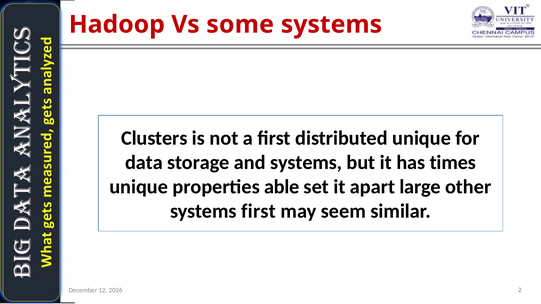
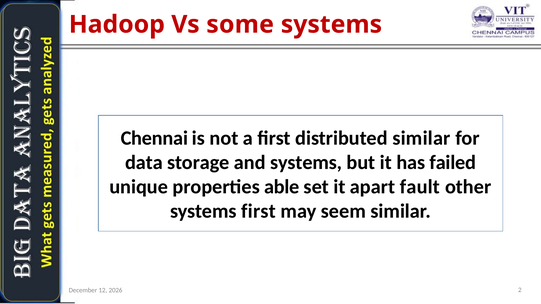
Clusters: Clusters -> Chennai
distributed unique: unique -> similar
times: times -> failed
large: large -> fault
